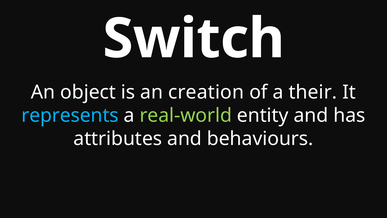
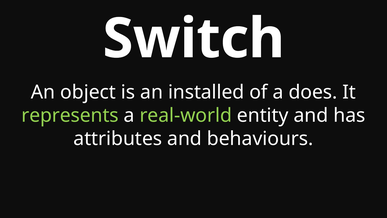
creation: creation -> installed
their: their -> does
represents colour: light blue -> light green
